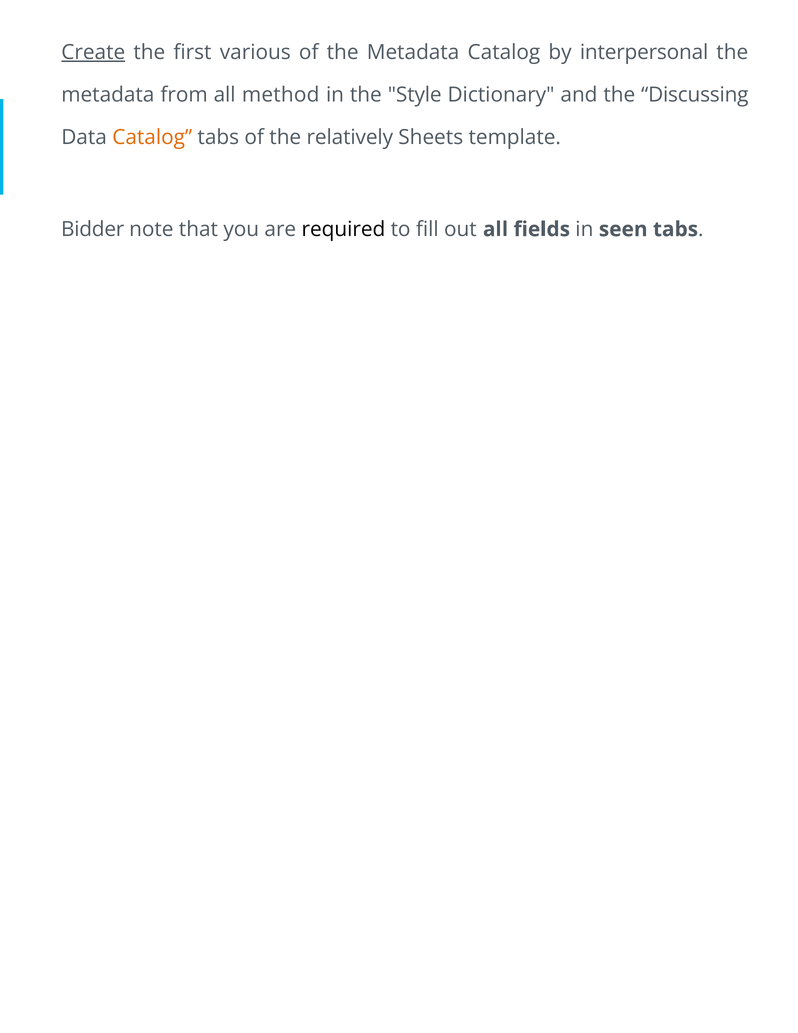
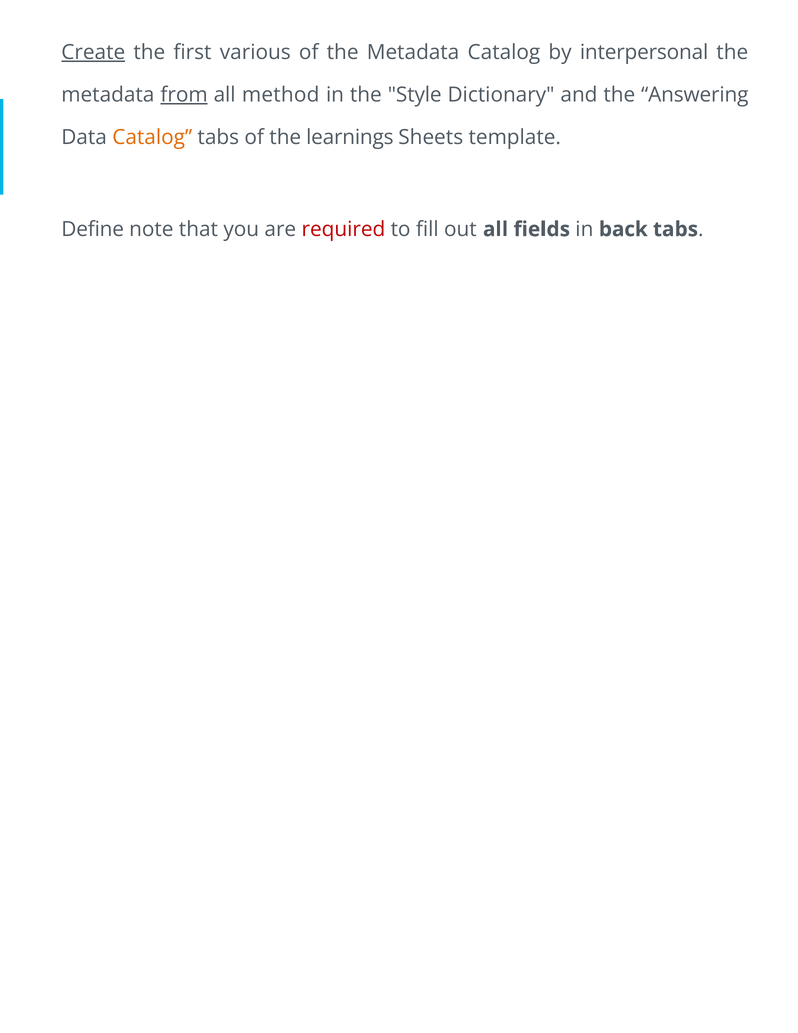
from underline: none -> present
Discussing: Discussing -> Answering
relatively: relatively -> learnings
Bidder: Bidder -> Define
required colour: black -> red
seen: seen -> back
